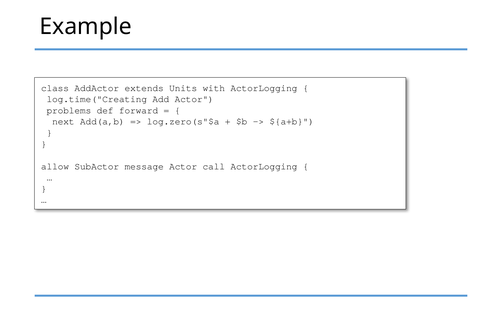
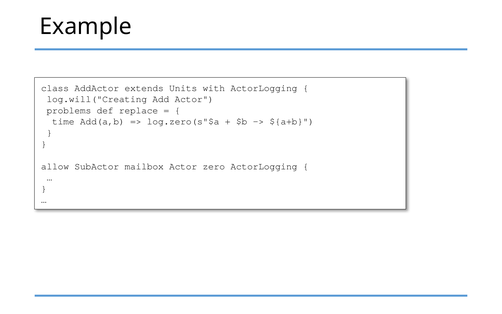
log.time("Creating: log.time("Creating -> log.will("Creating
forward: forward -> replace
next: next -> time
message: message -> mailbox
call: call -> zero
